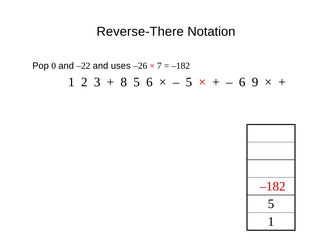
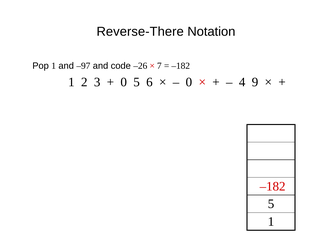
Pop 0: 0 -> 1
–22: –22 -> –97
uses: uses -> code
8 at (124, 82): 8 -> 0
5 at (189, 82): 5 -> 0
6 at (242, 82): 6 -> 4
